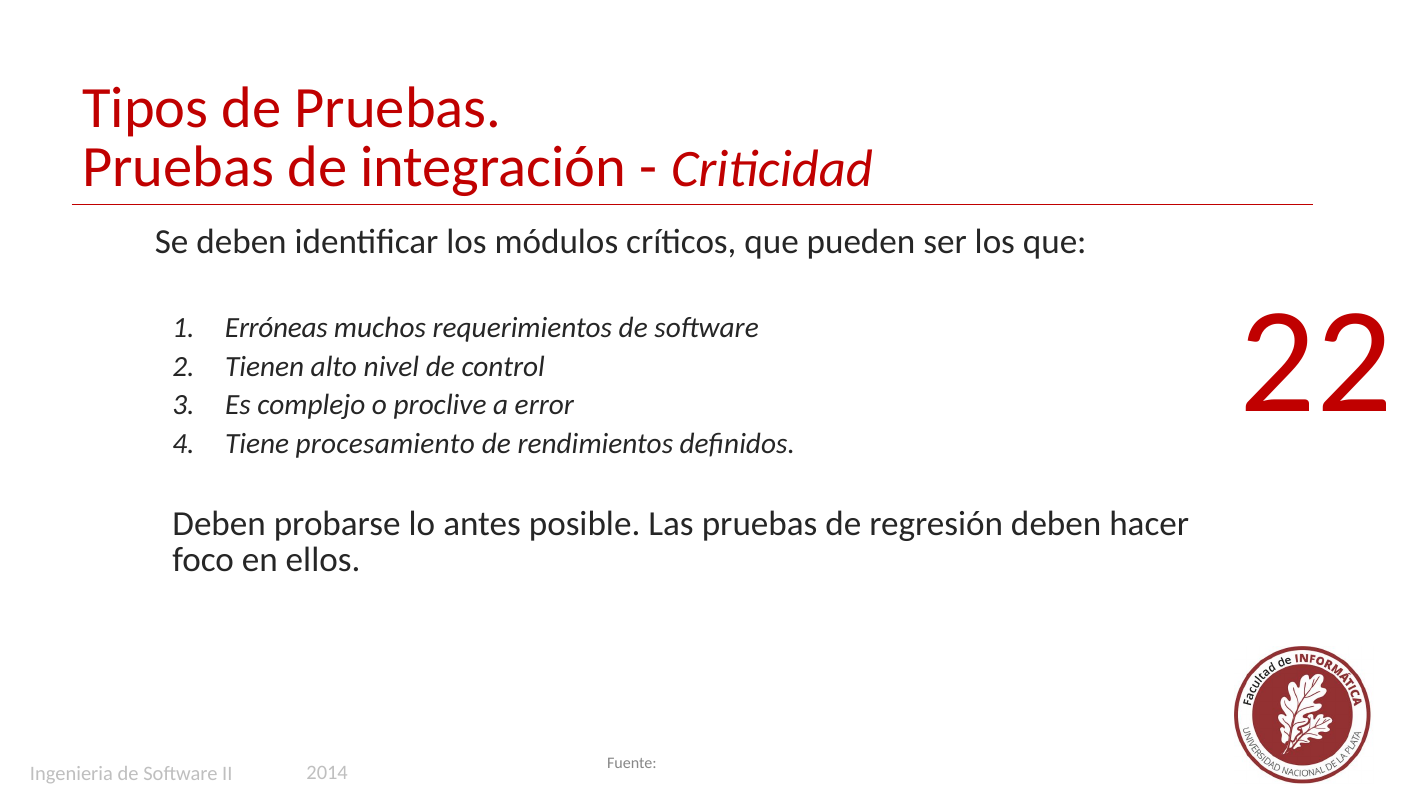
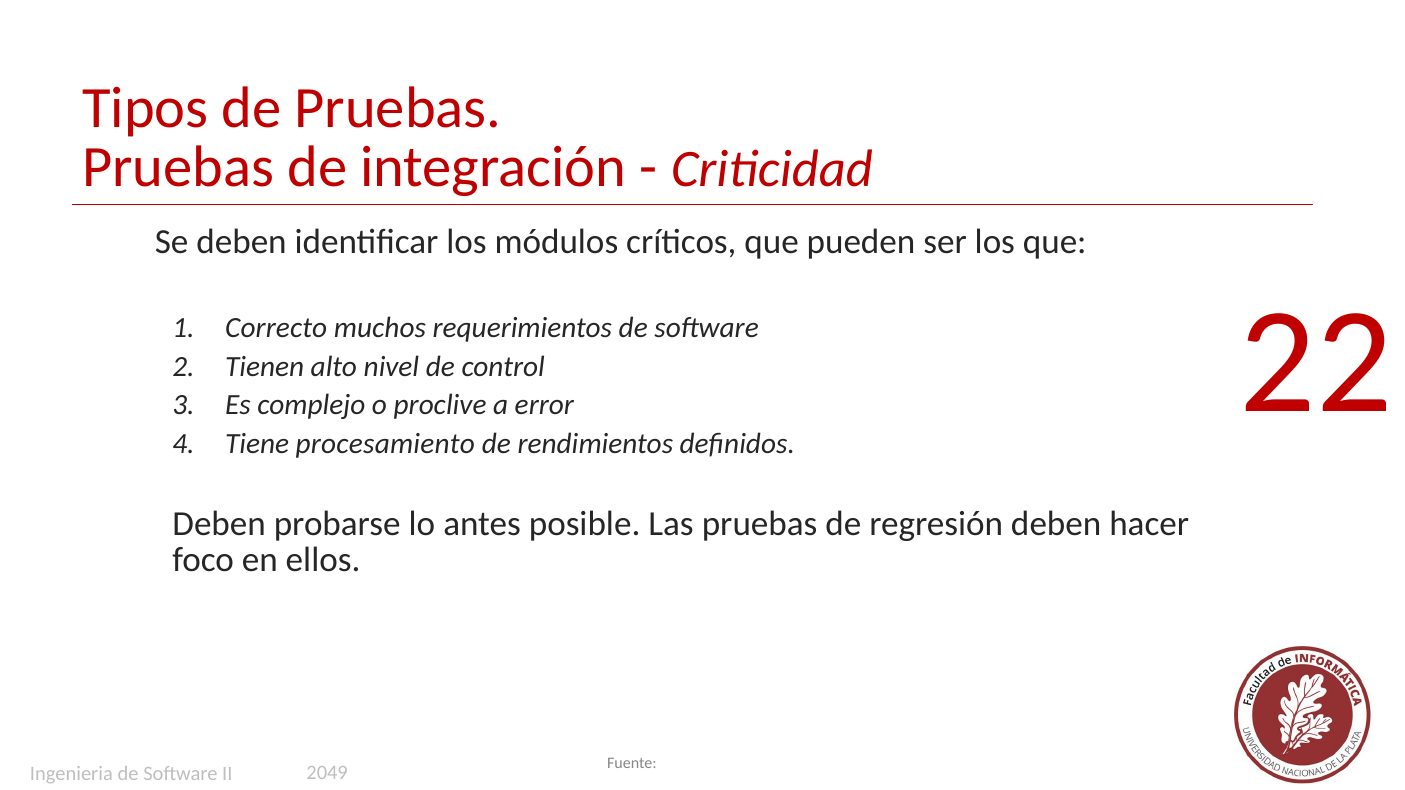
Erróneas: Erróneas -> Correcto
2014: 2014 -> 2049
